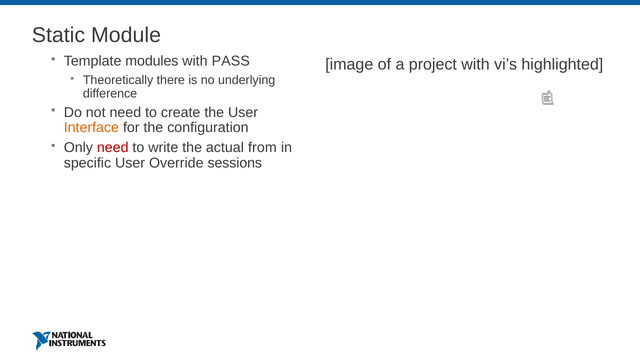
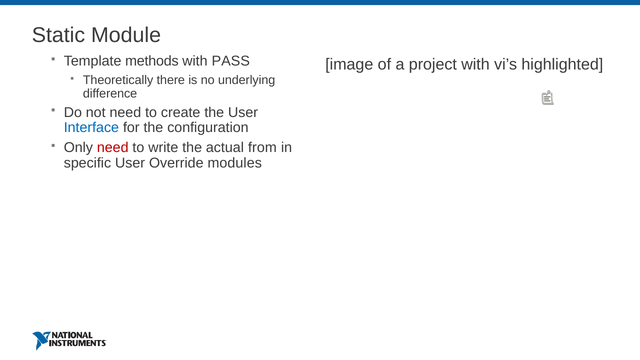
modules: modules -> methods
Interface colour: orange -> blue
sessions: sessions -> modules
